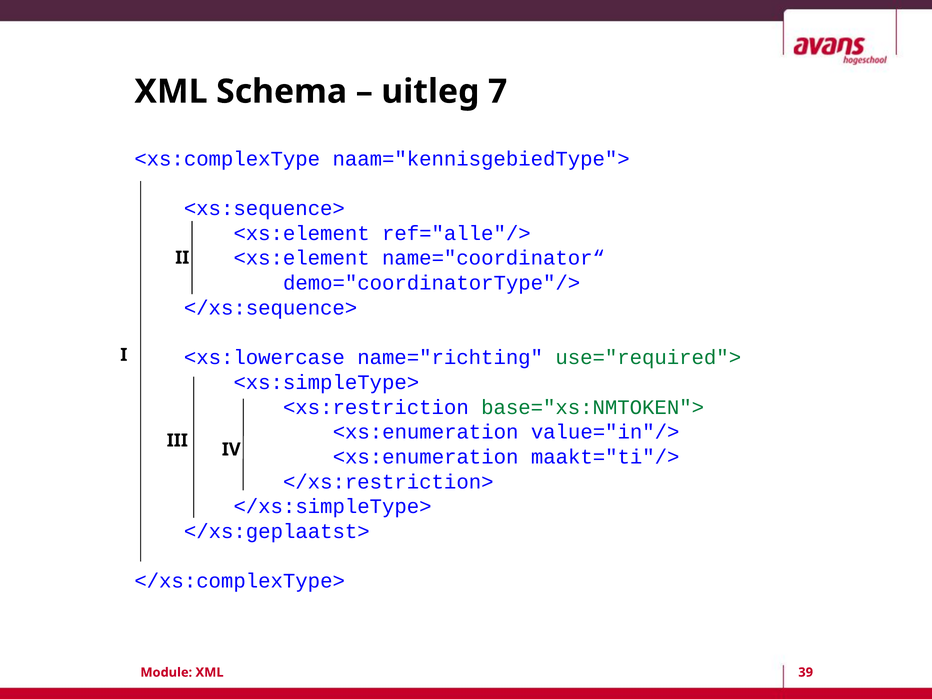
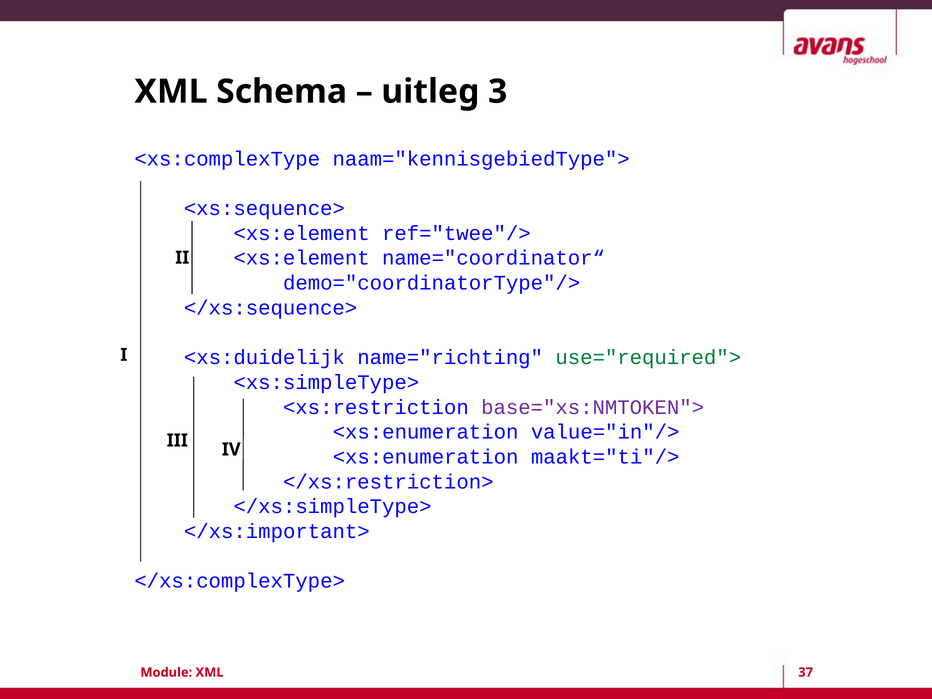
7: 7 -> 3
ref="alle"/>: ref="alle"/> -> ref="twee"/>
<xs:lowercase: <xs:lowercase -> <xs:duidelijk
base="xs:NMTOKEN"> colour: green -> purple
</xs:geplaatst>: </xs:geplaatst> -> </xs:important>
39: 39 -> 37
